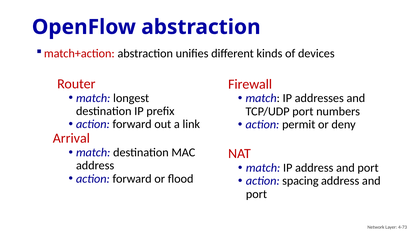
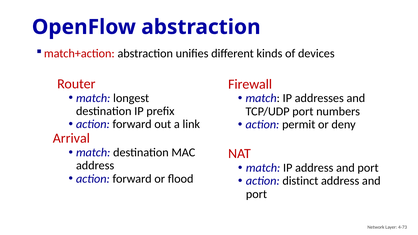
spacing: spacing -> distinct
